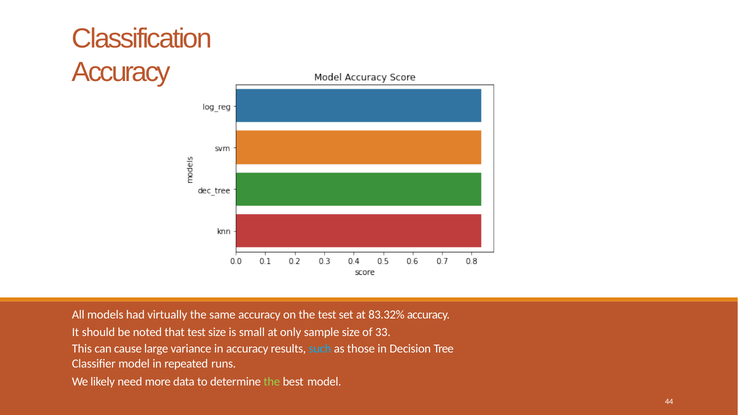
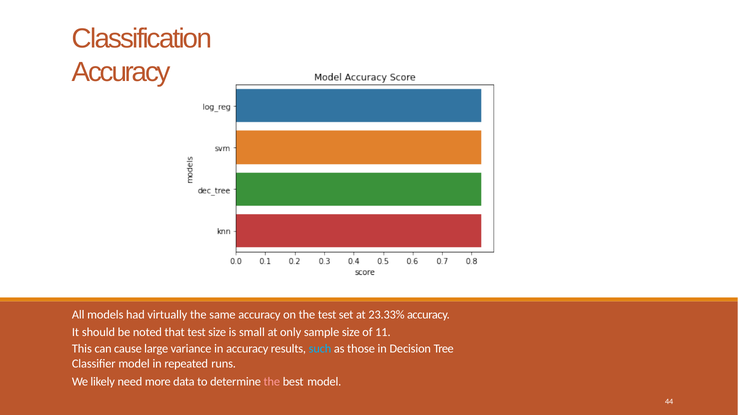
83.32%: 83.32% -> 23.33%
33: 33 -> 11
the at (272, 382) colour: light green -> pink
